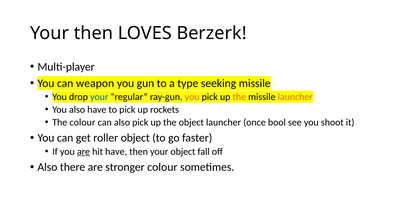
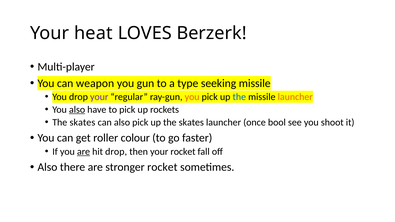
Your then: then -> heat
your at (99, 97) colour: blue -> purple
the at (239, 97) colour: orange -> blue
also at (77, 110) underline: none -> present
colour at (82, 122): colour -> skates
up the object: object -> skates
roller object: object -> colour
hit have: have -> drop
your object: object -> rocket
stronger colour: colour -> rocket
